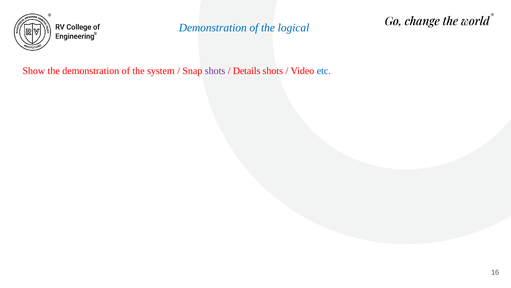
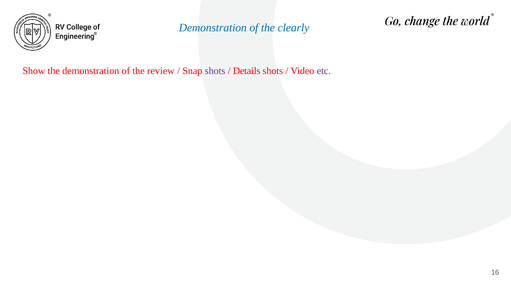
logical: logical -> clearly
system: system -> review
etc colour: blue -> purple
